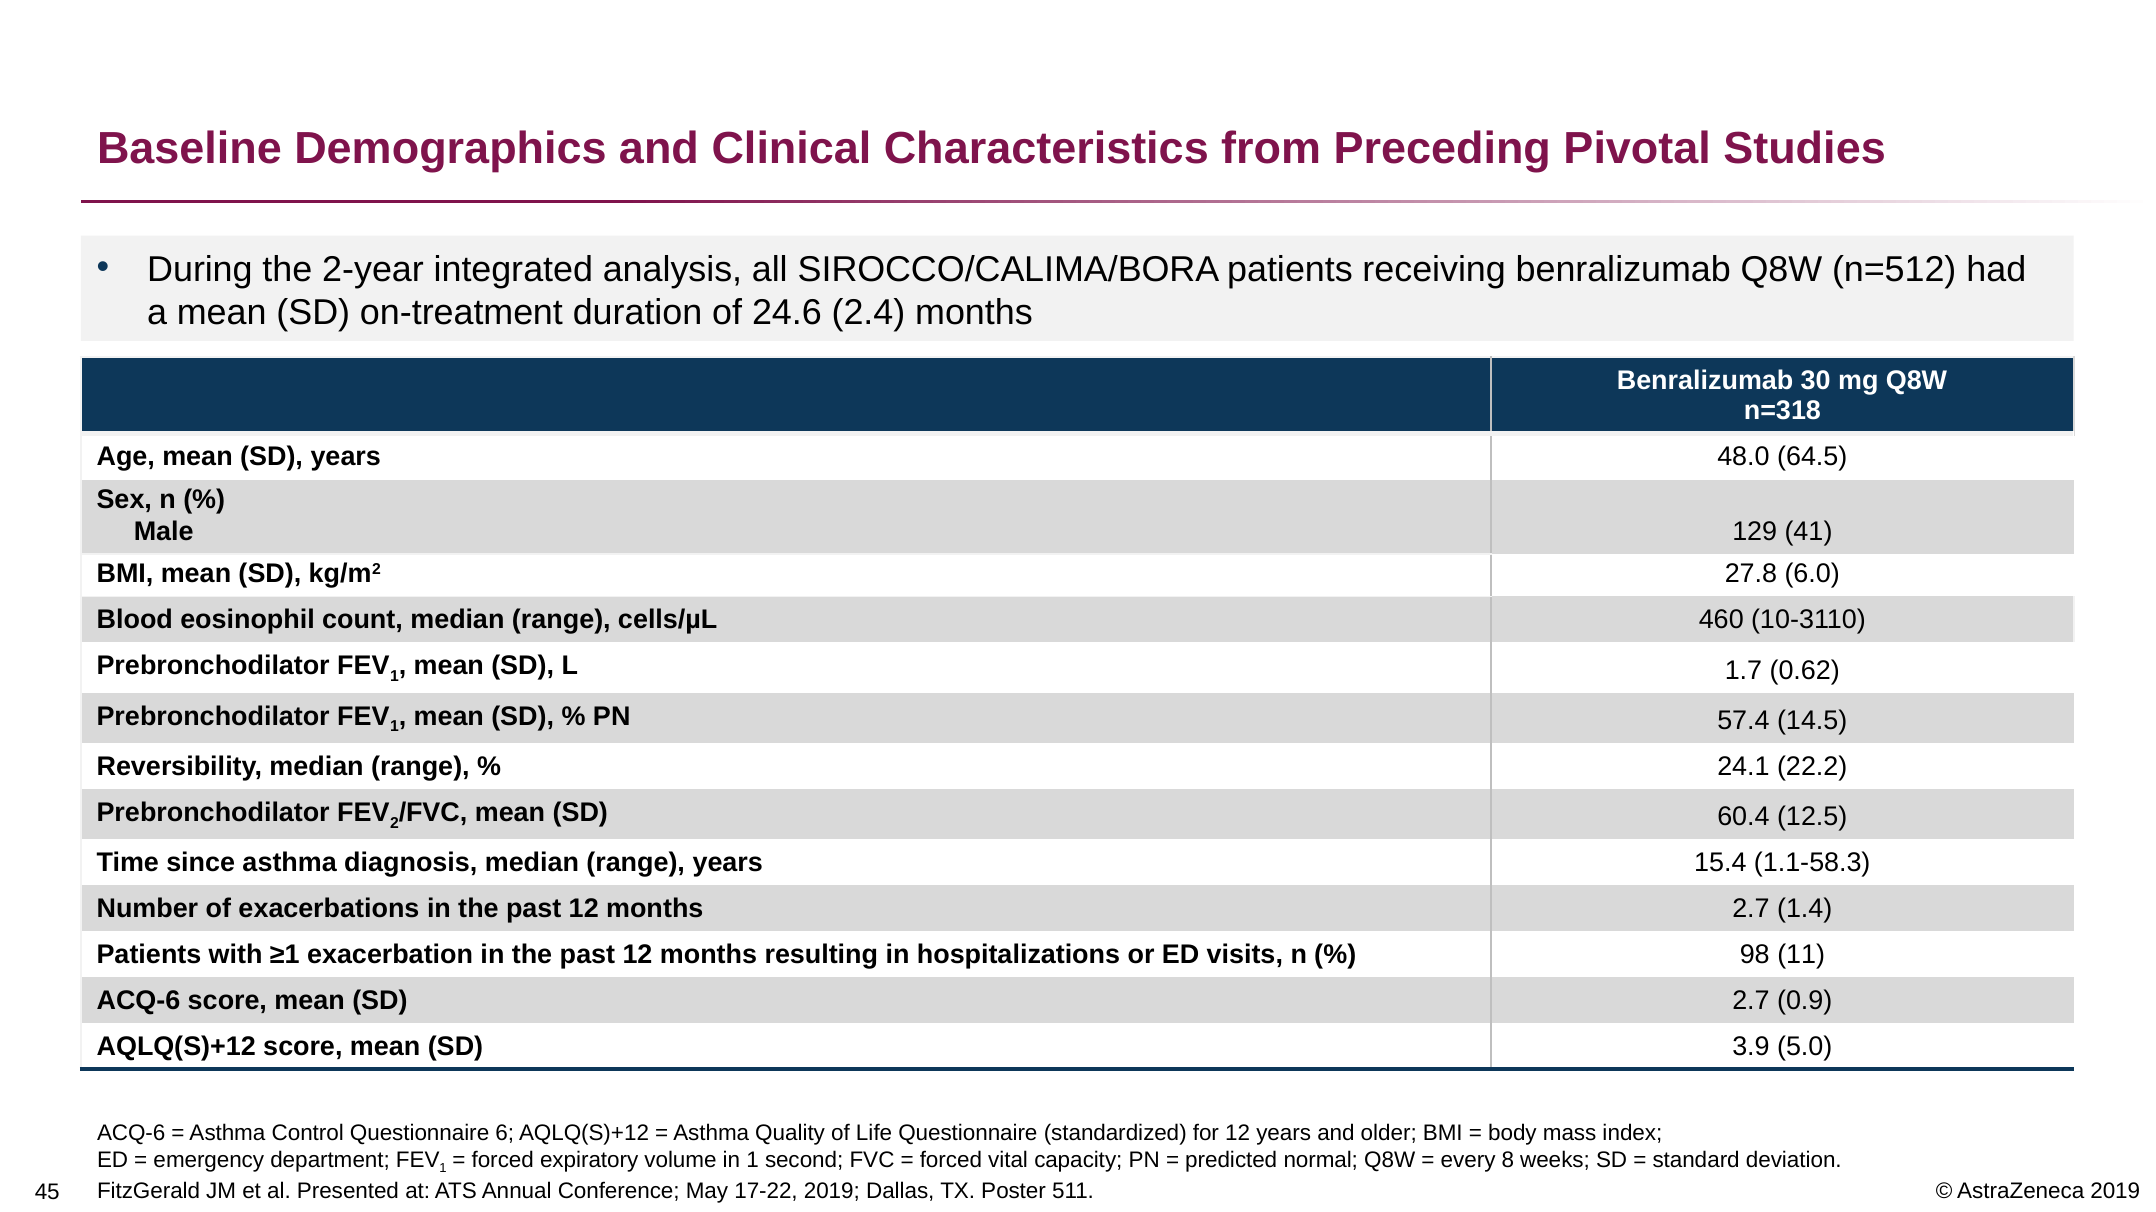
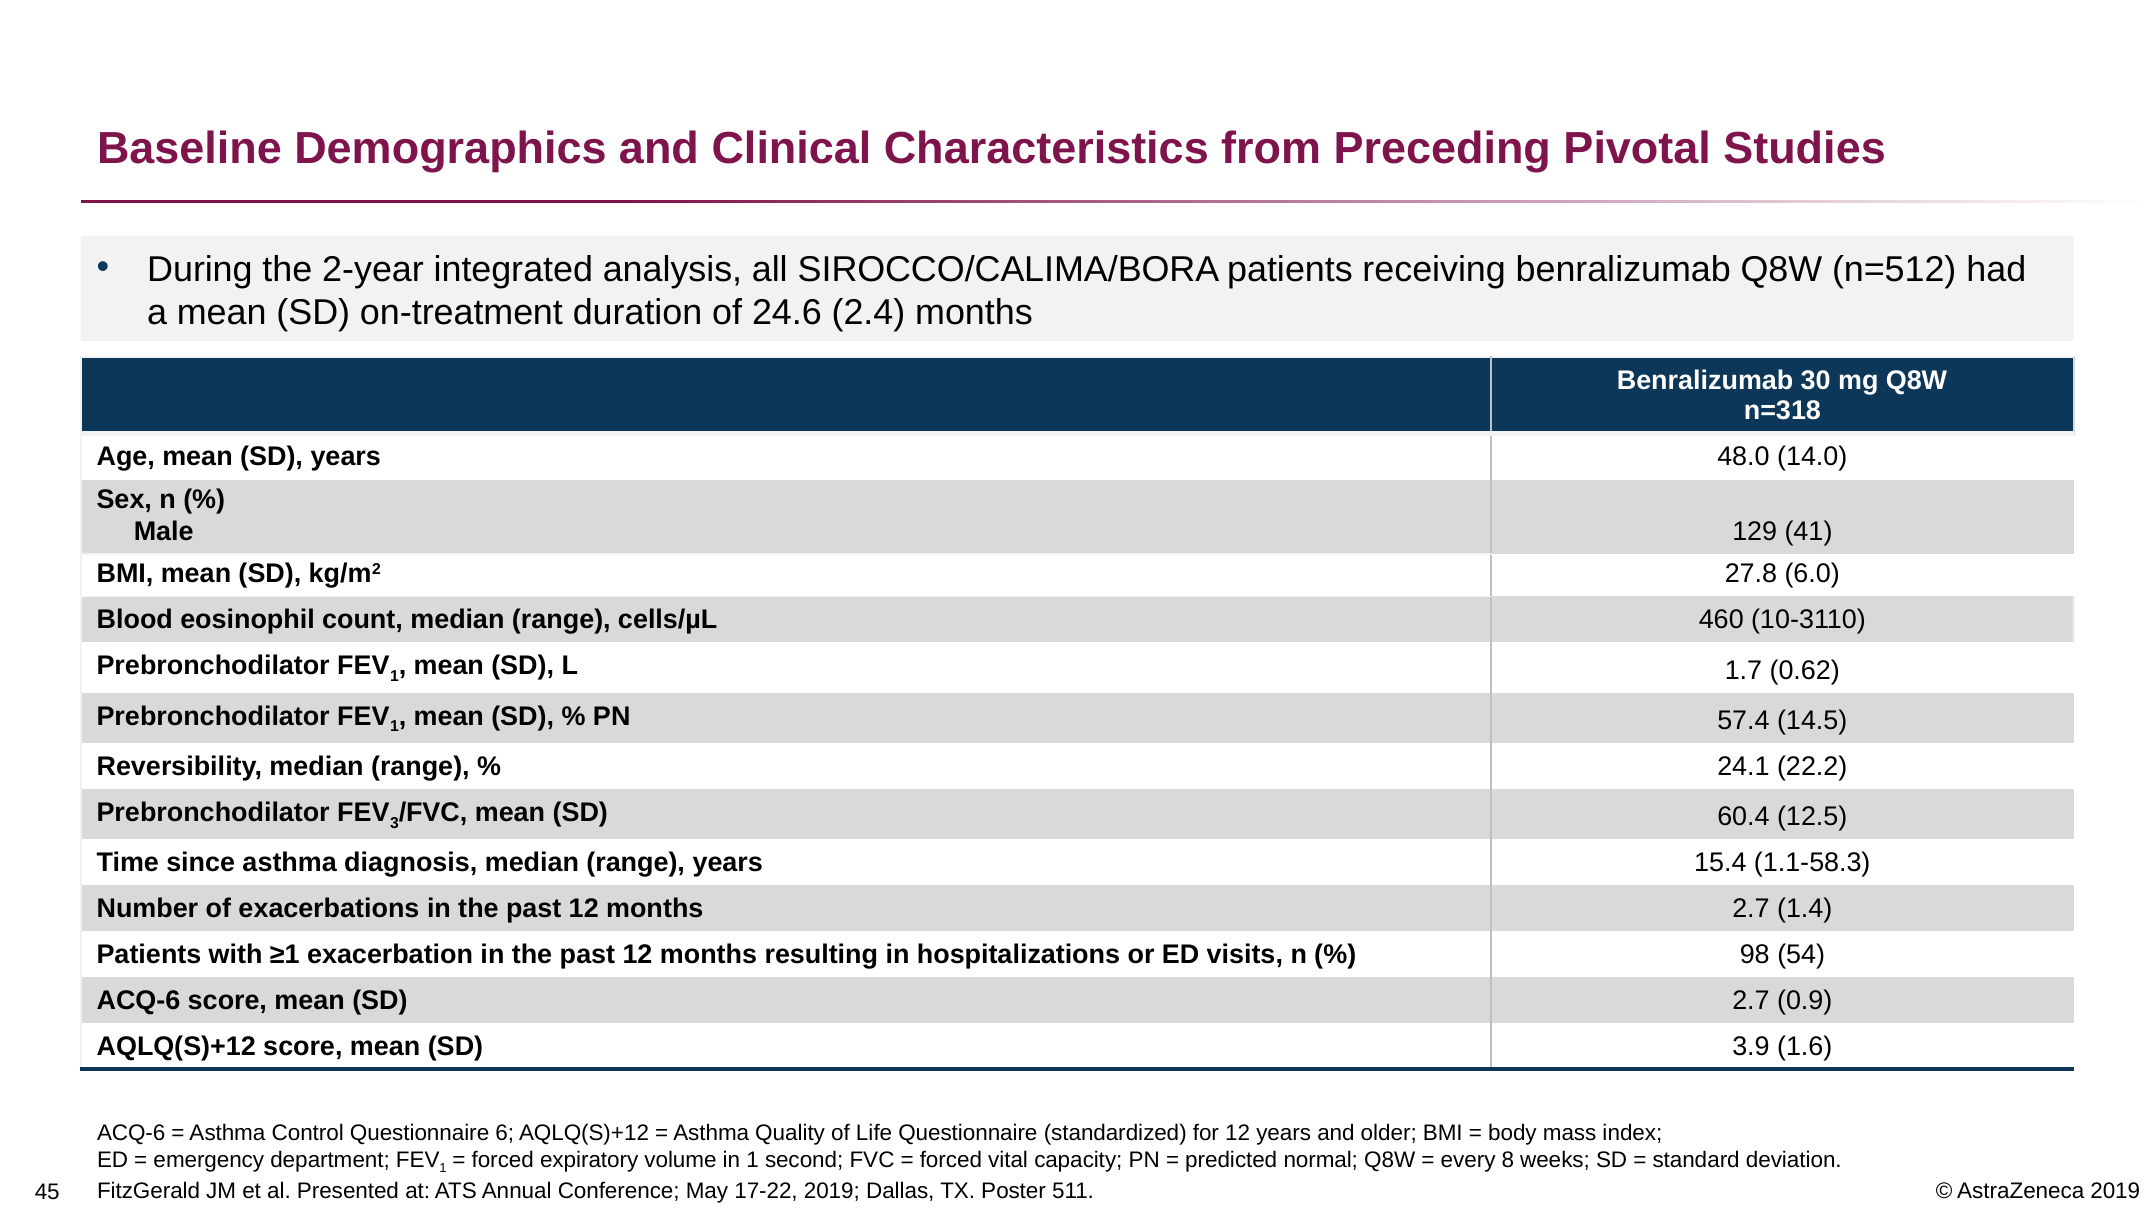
64.5: 64.5 -> 14.0
2: 2 -> 3
11: 11 -> 54
5.0: 5.0 -> 1.6
